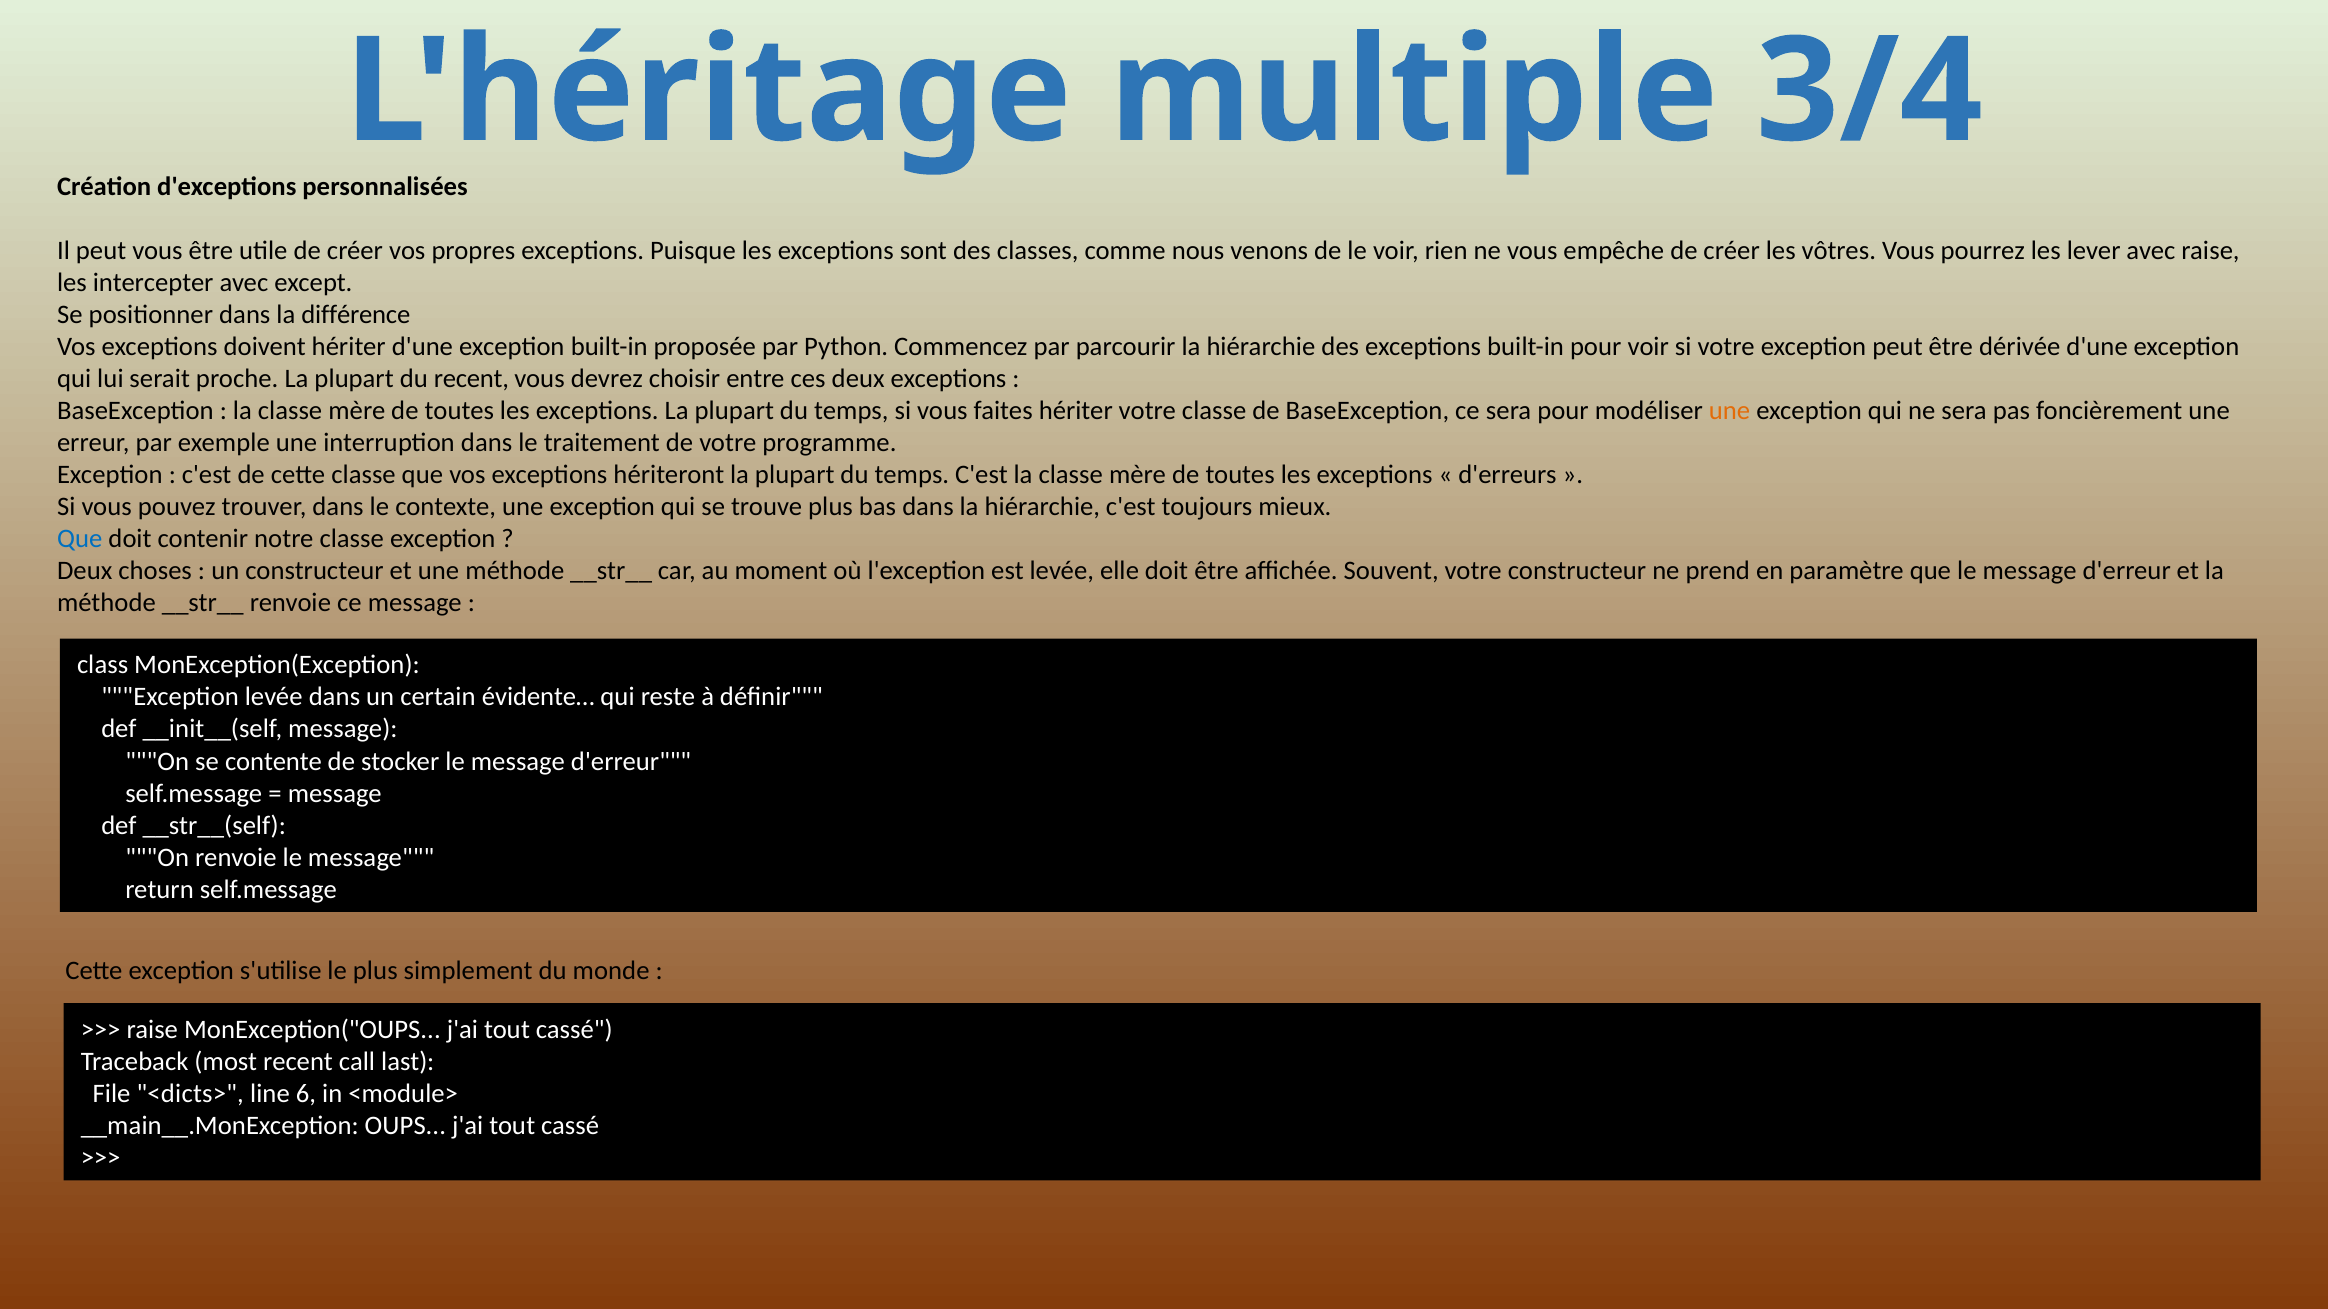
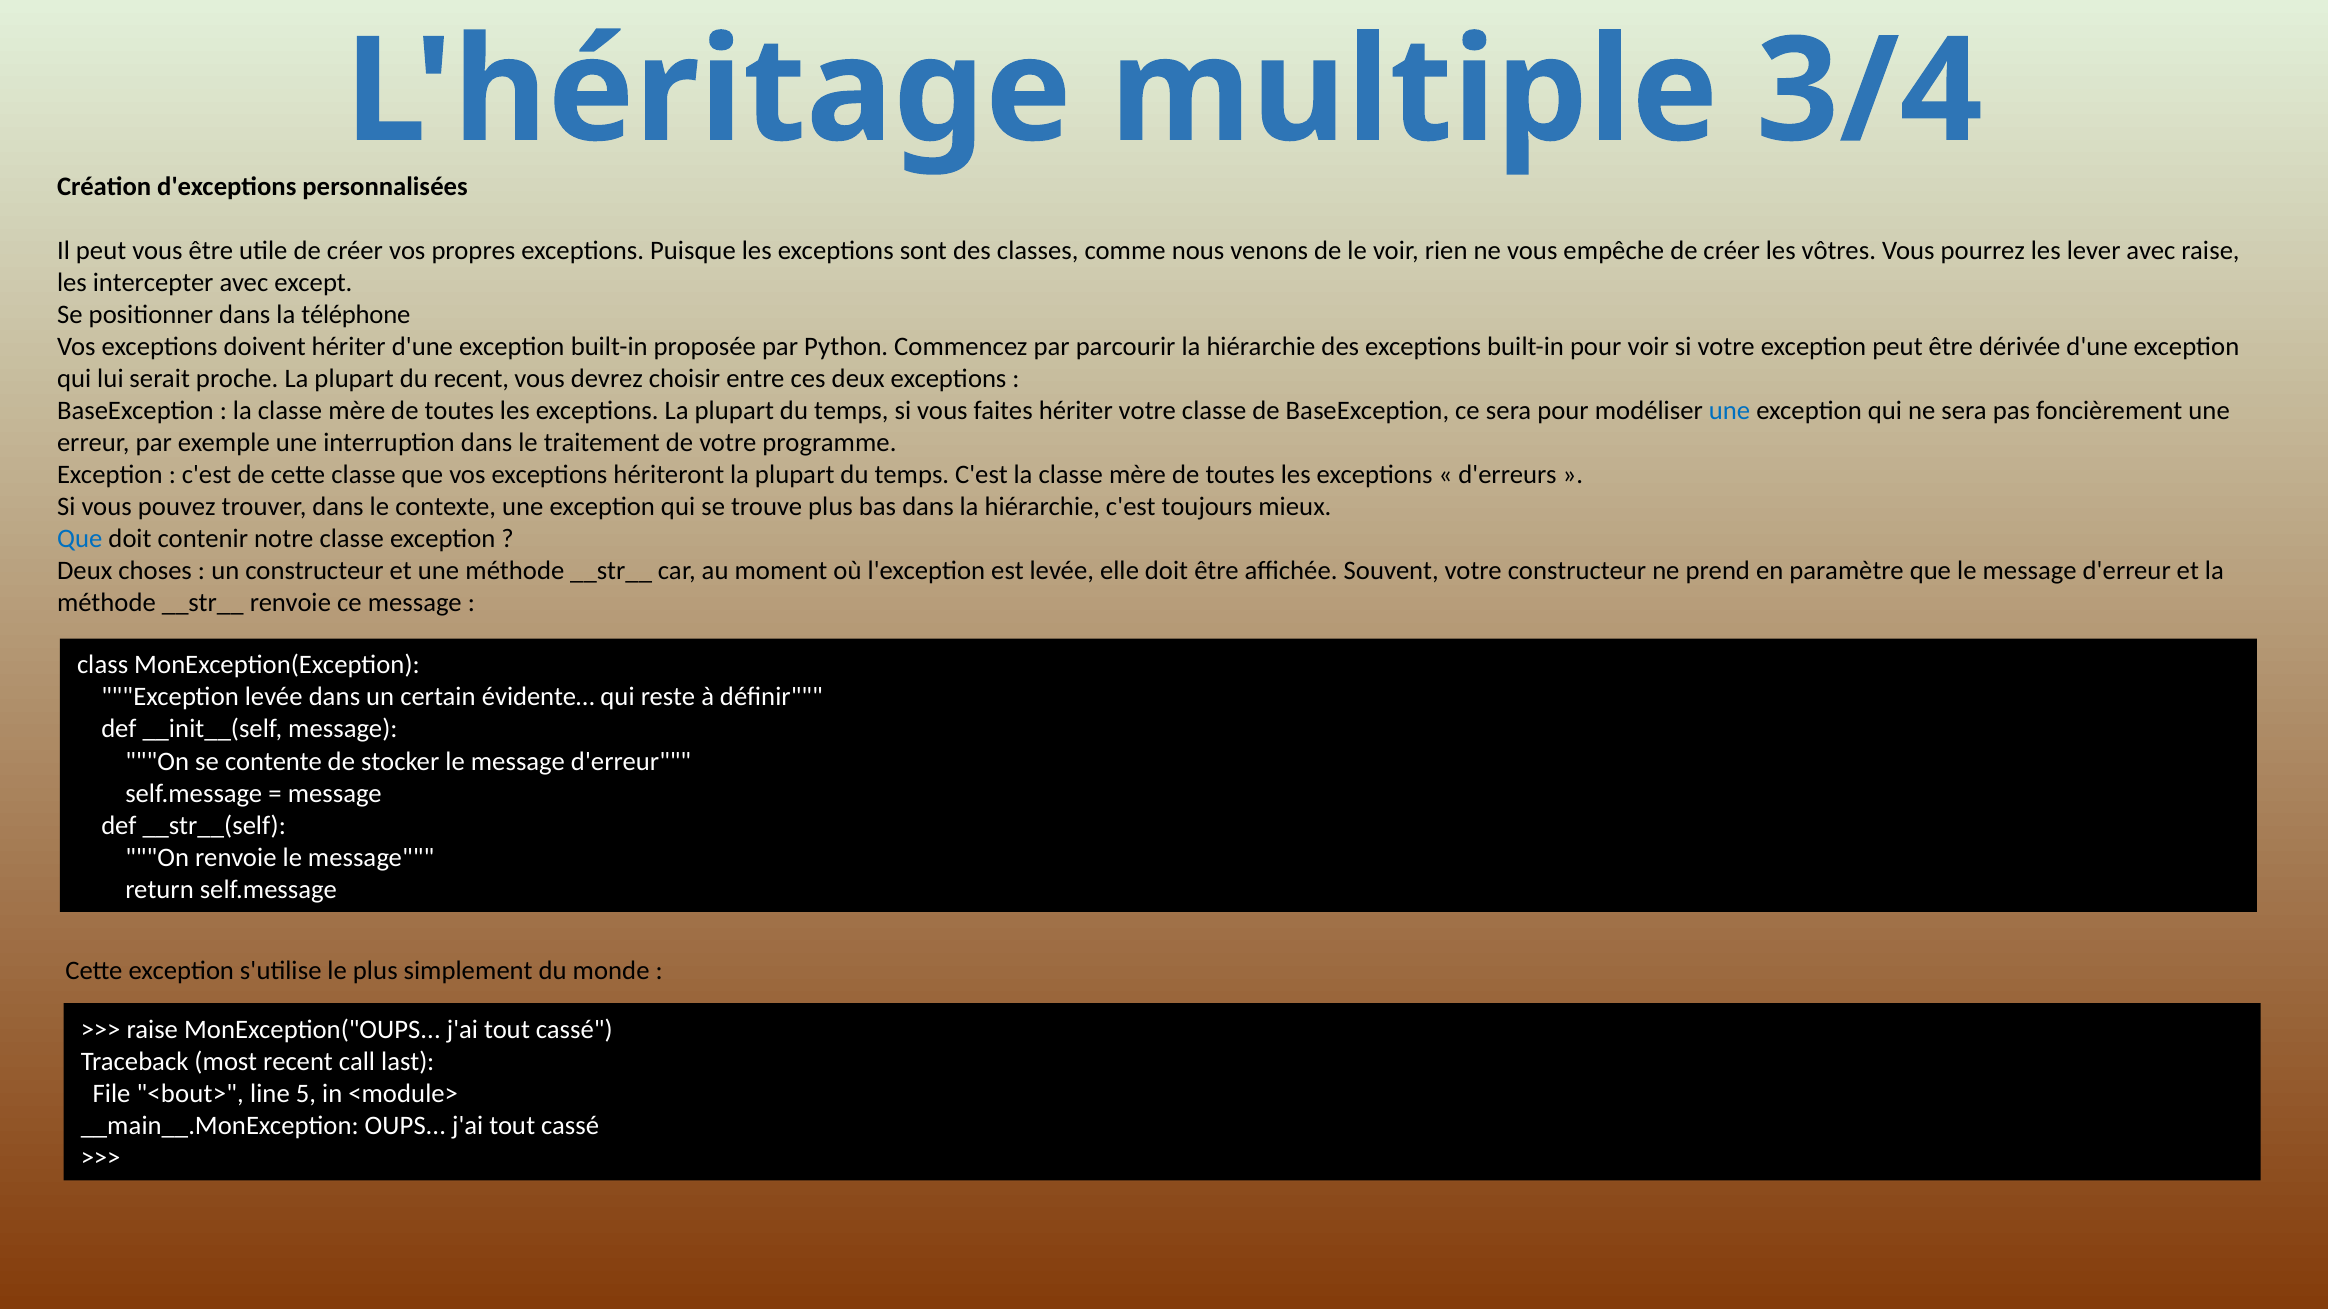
différence: différence -> téléphone
une at (1730, 411) colour: orange -> blue
<dicts>: <dicts> -> <bout>
6: 6 -> 5
